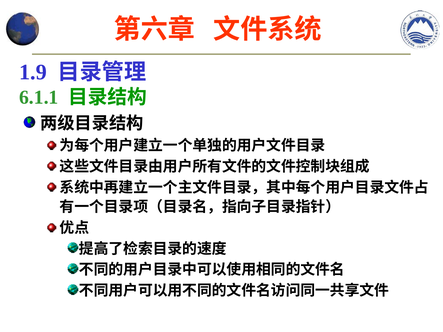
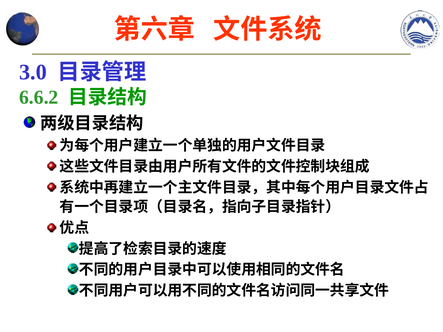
1.9: 1.9 -> 3.0
6.1.1: 6.1.1 -> 6.6.2
